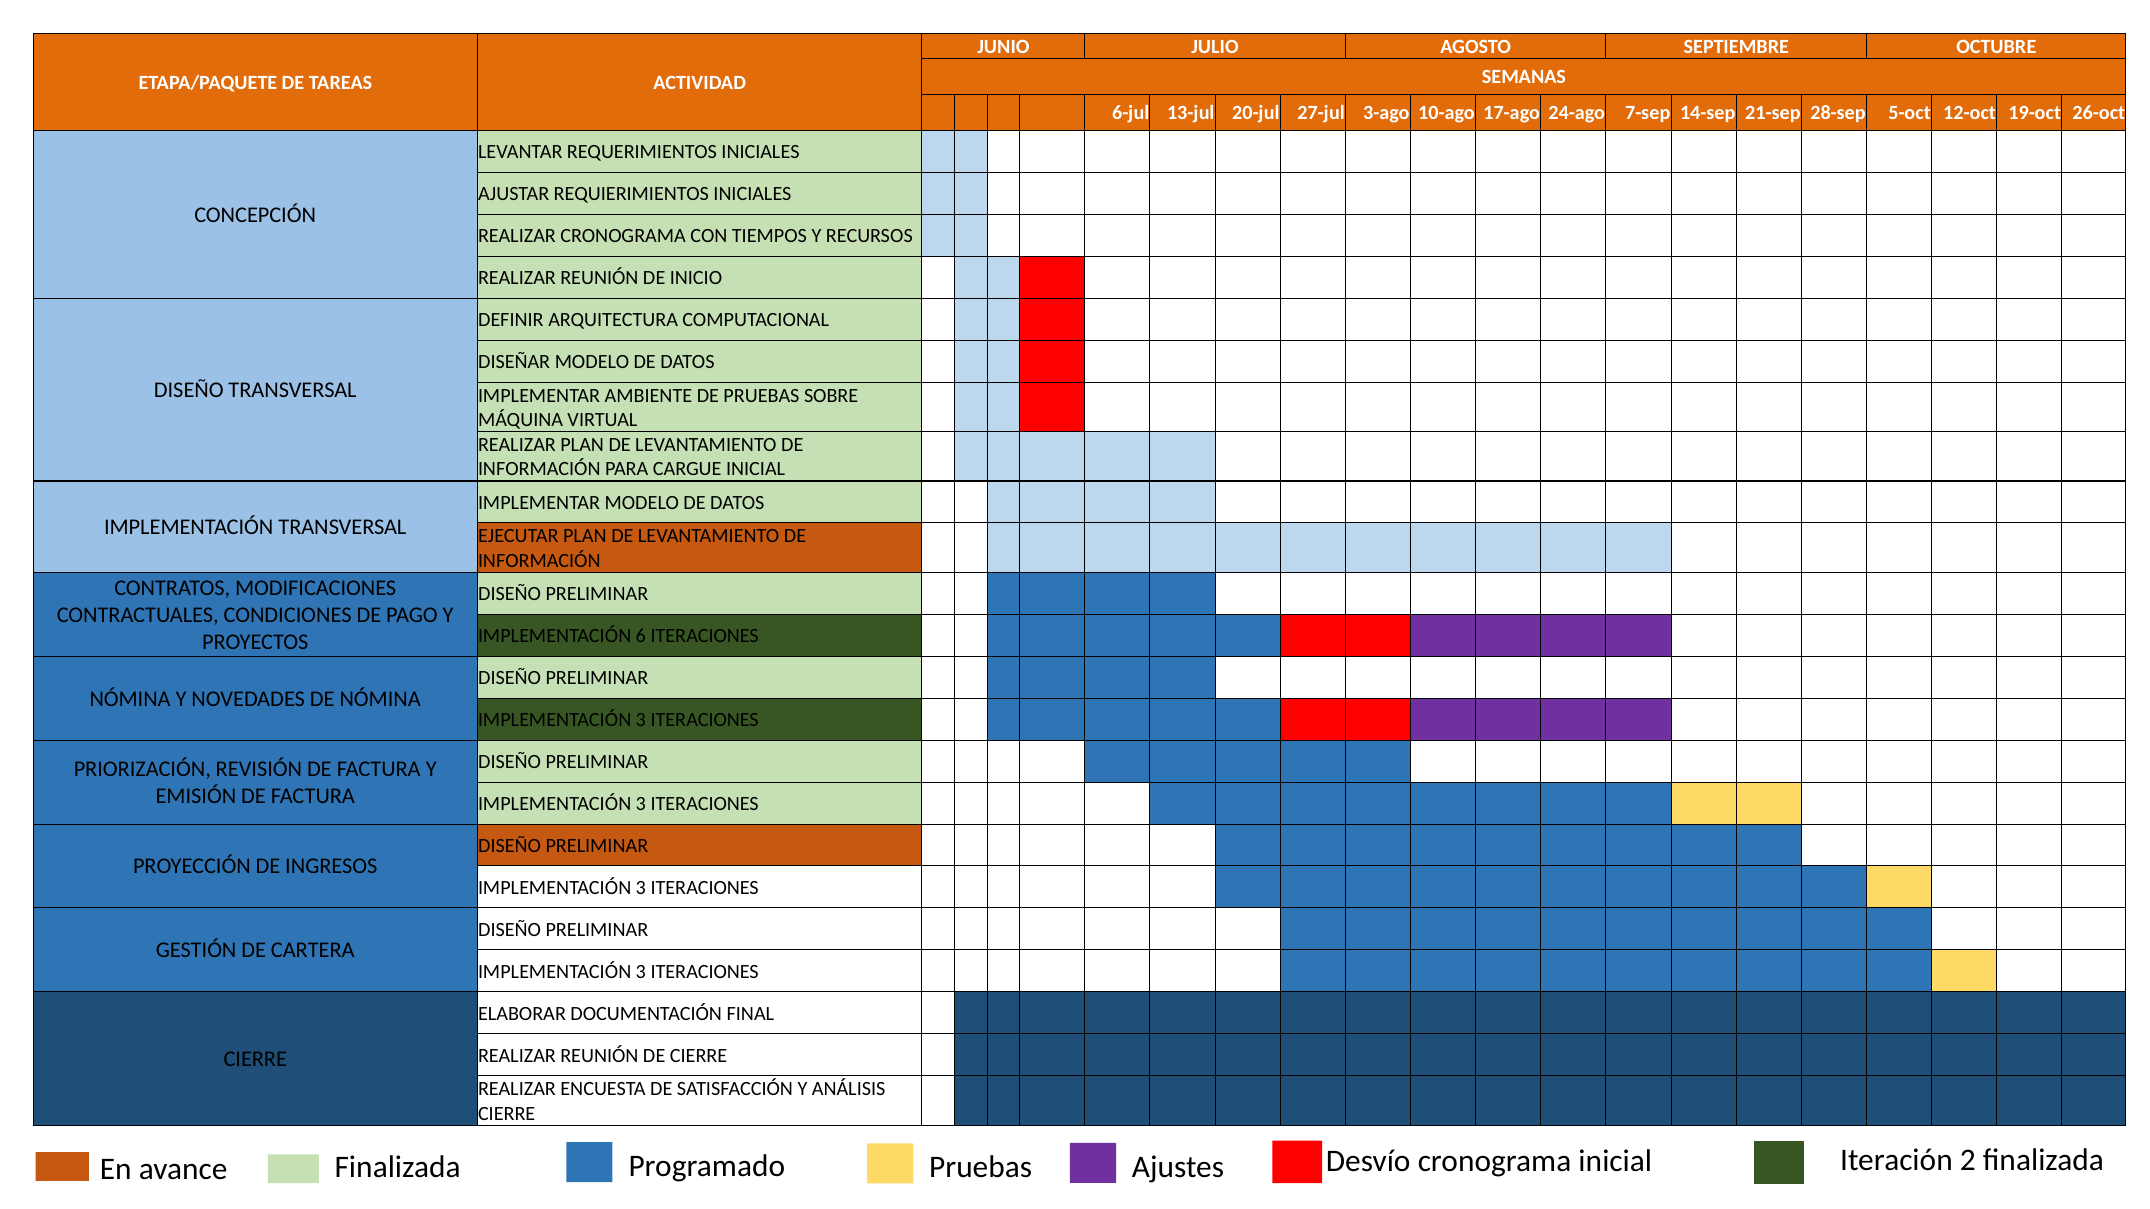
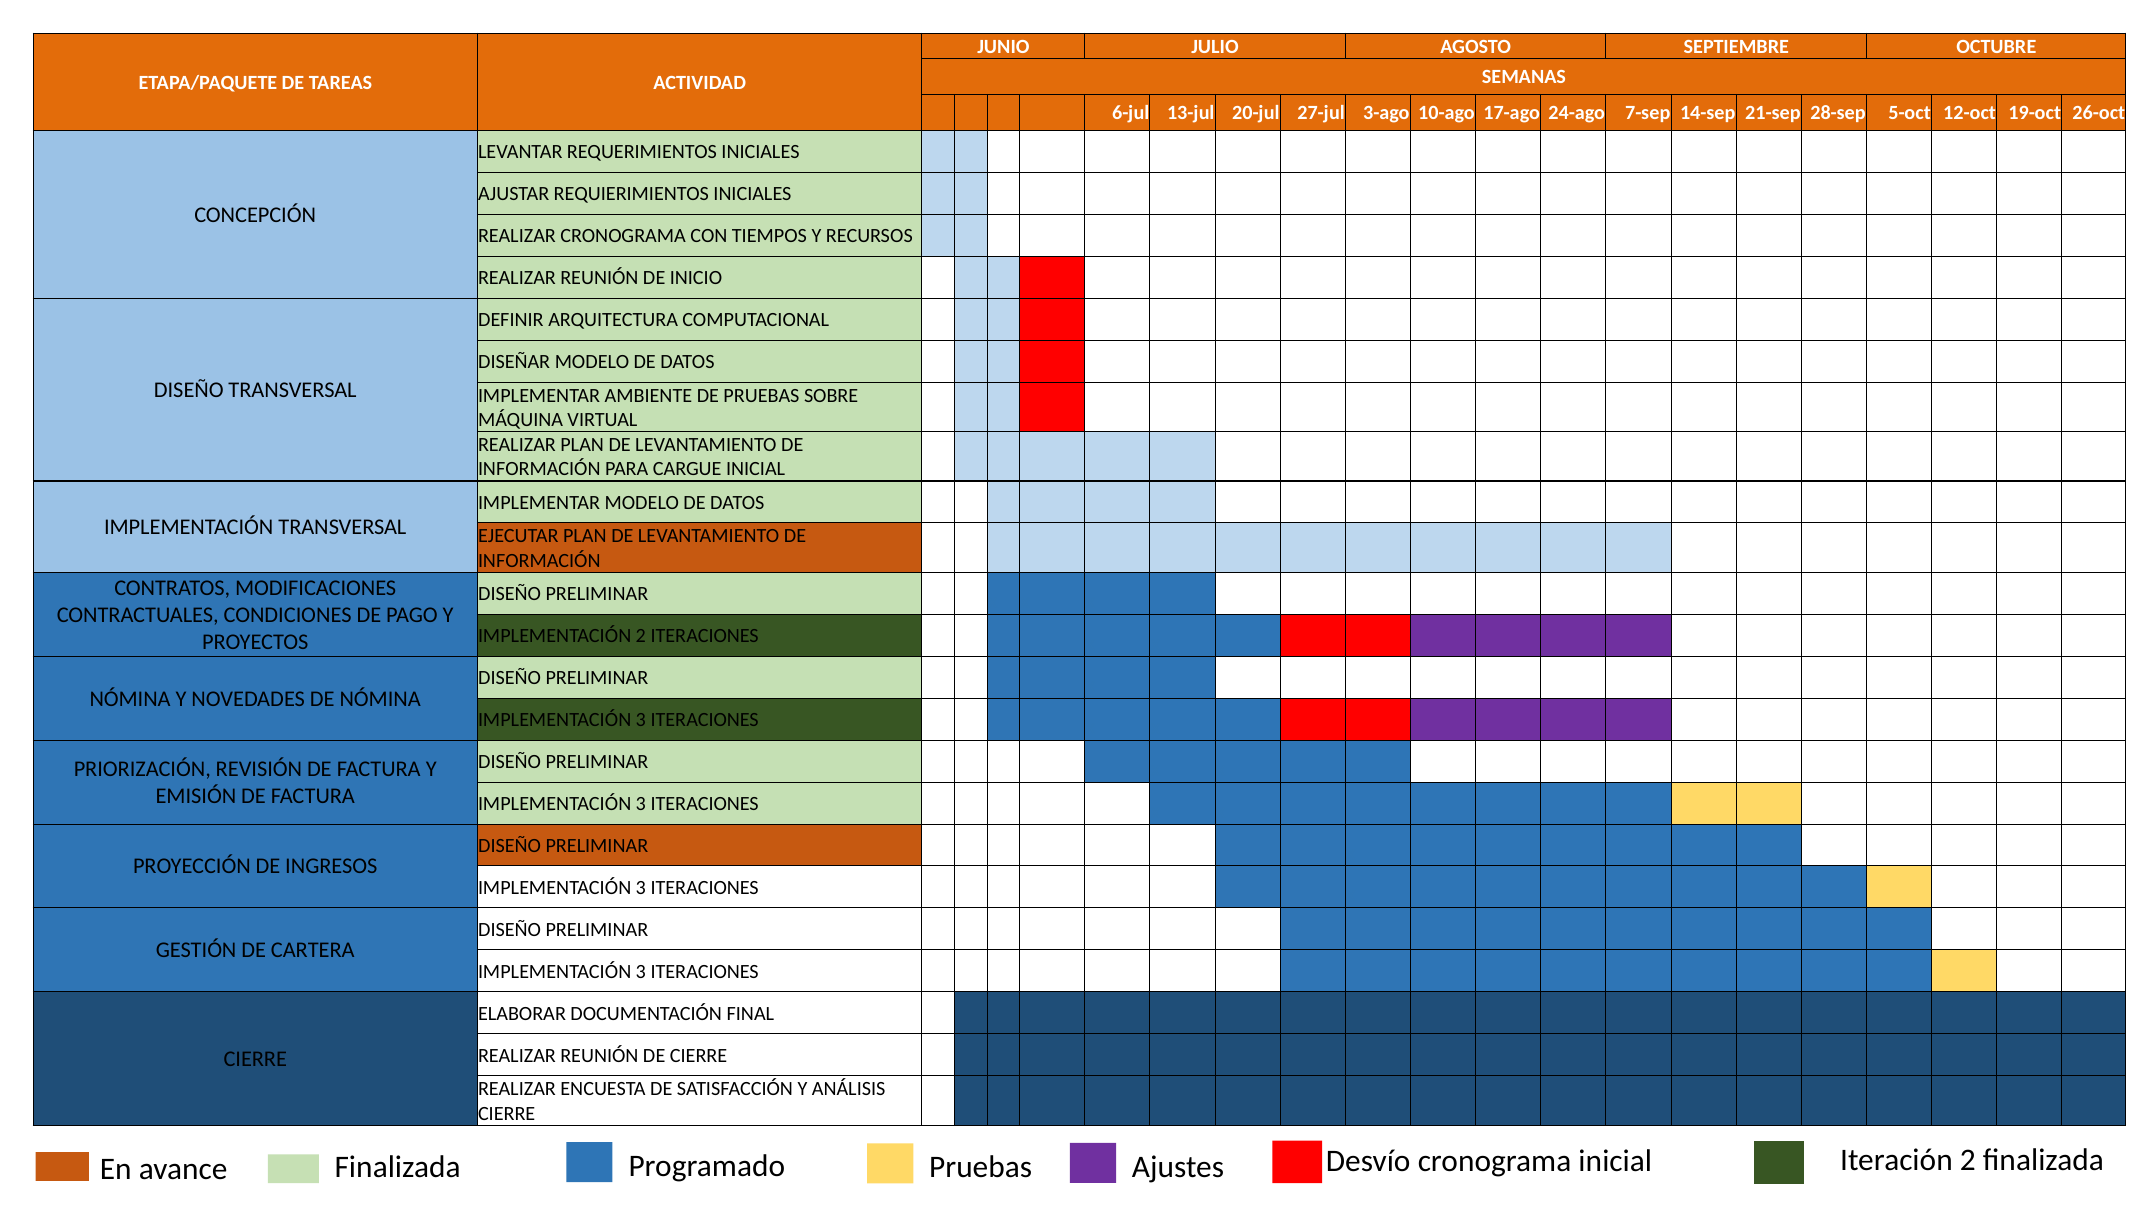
IMPLEMENTACIÓN 6: 6 -> 2
